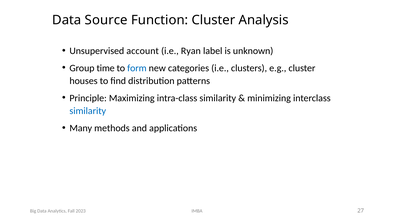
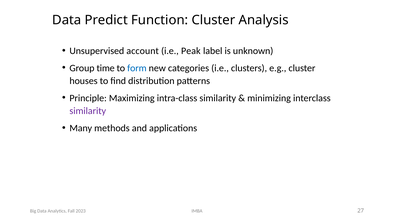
Source: Source -> Predict
Ryan: Ryan -> Peak
similarity at (88, 111) colour: blue -> purple
